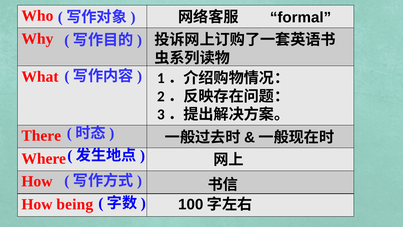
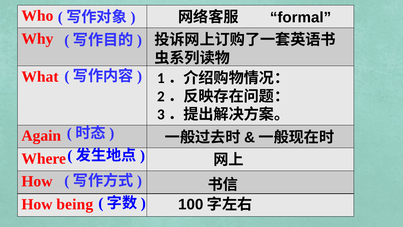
There: There -> Again
